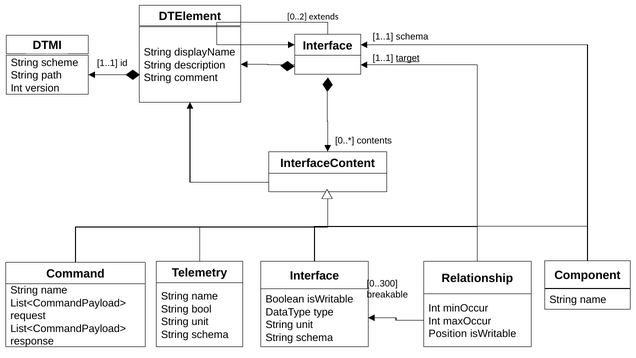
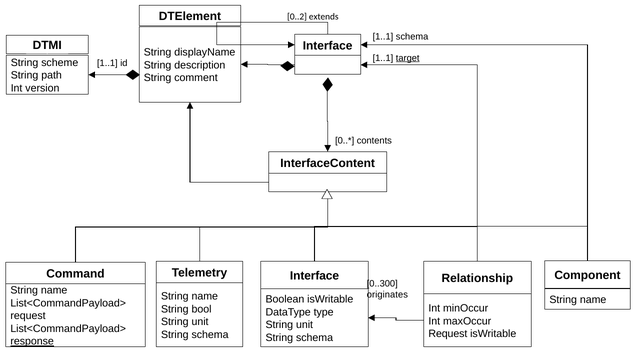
breakable: breakable -> originates
Position at (448, 334): Position -> Request
response underline: none -> present
